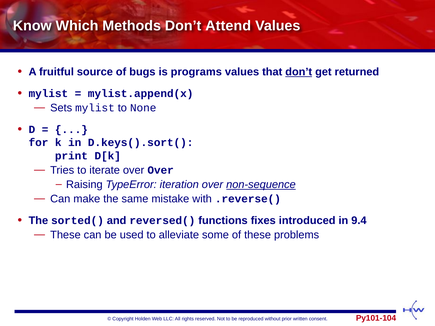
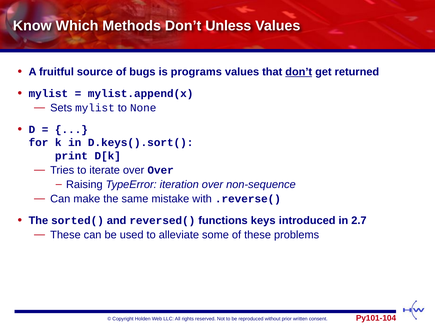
Attend: Attend -> Unless
non-sequence underline: present -> none
fixes: fixes -> keys
9.4: 9.4 -> 2.7
